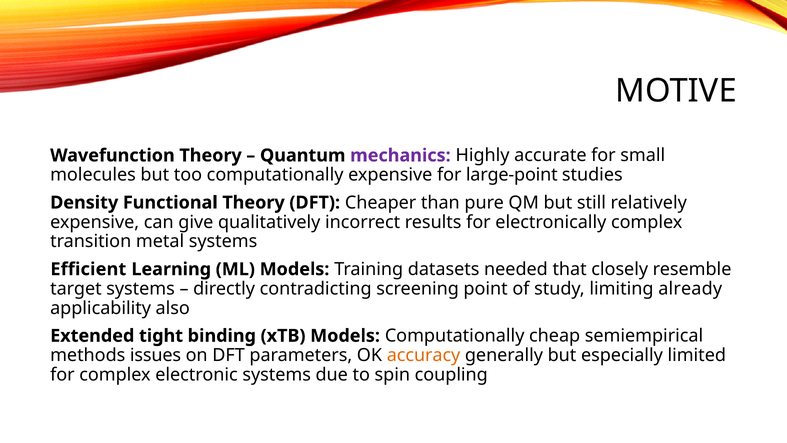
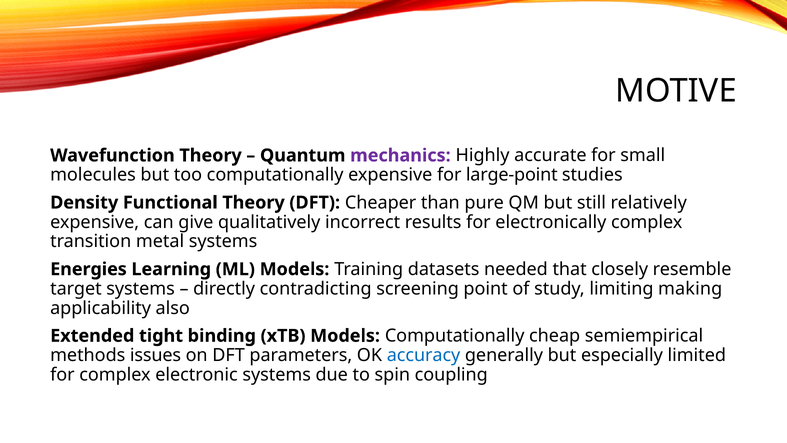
Efficient: Efficient -> Energies
already: already -> making
accuracy colour: orange -> blue
